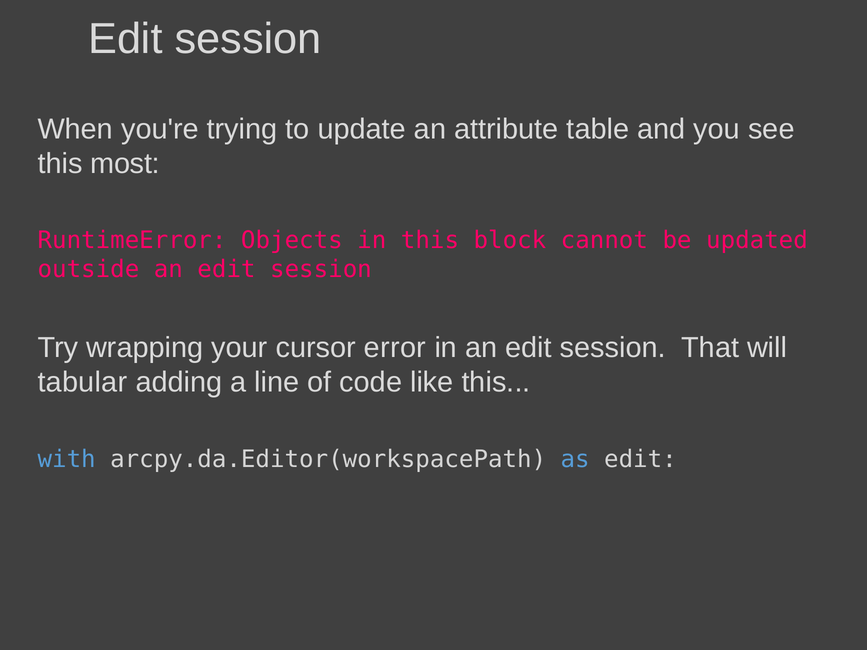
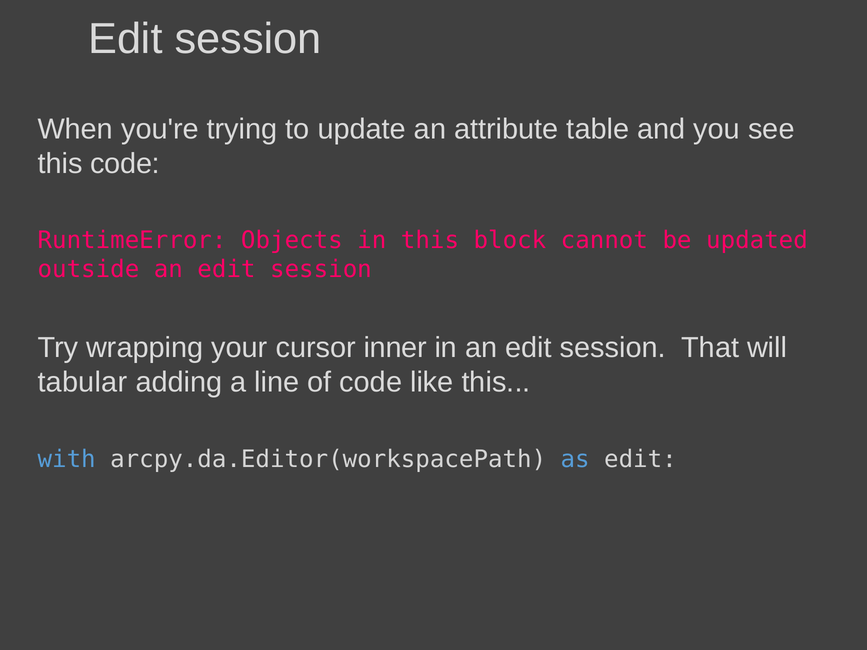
this most: most -> code
error: error -> inner
